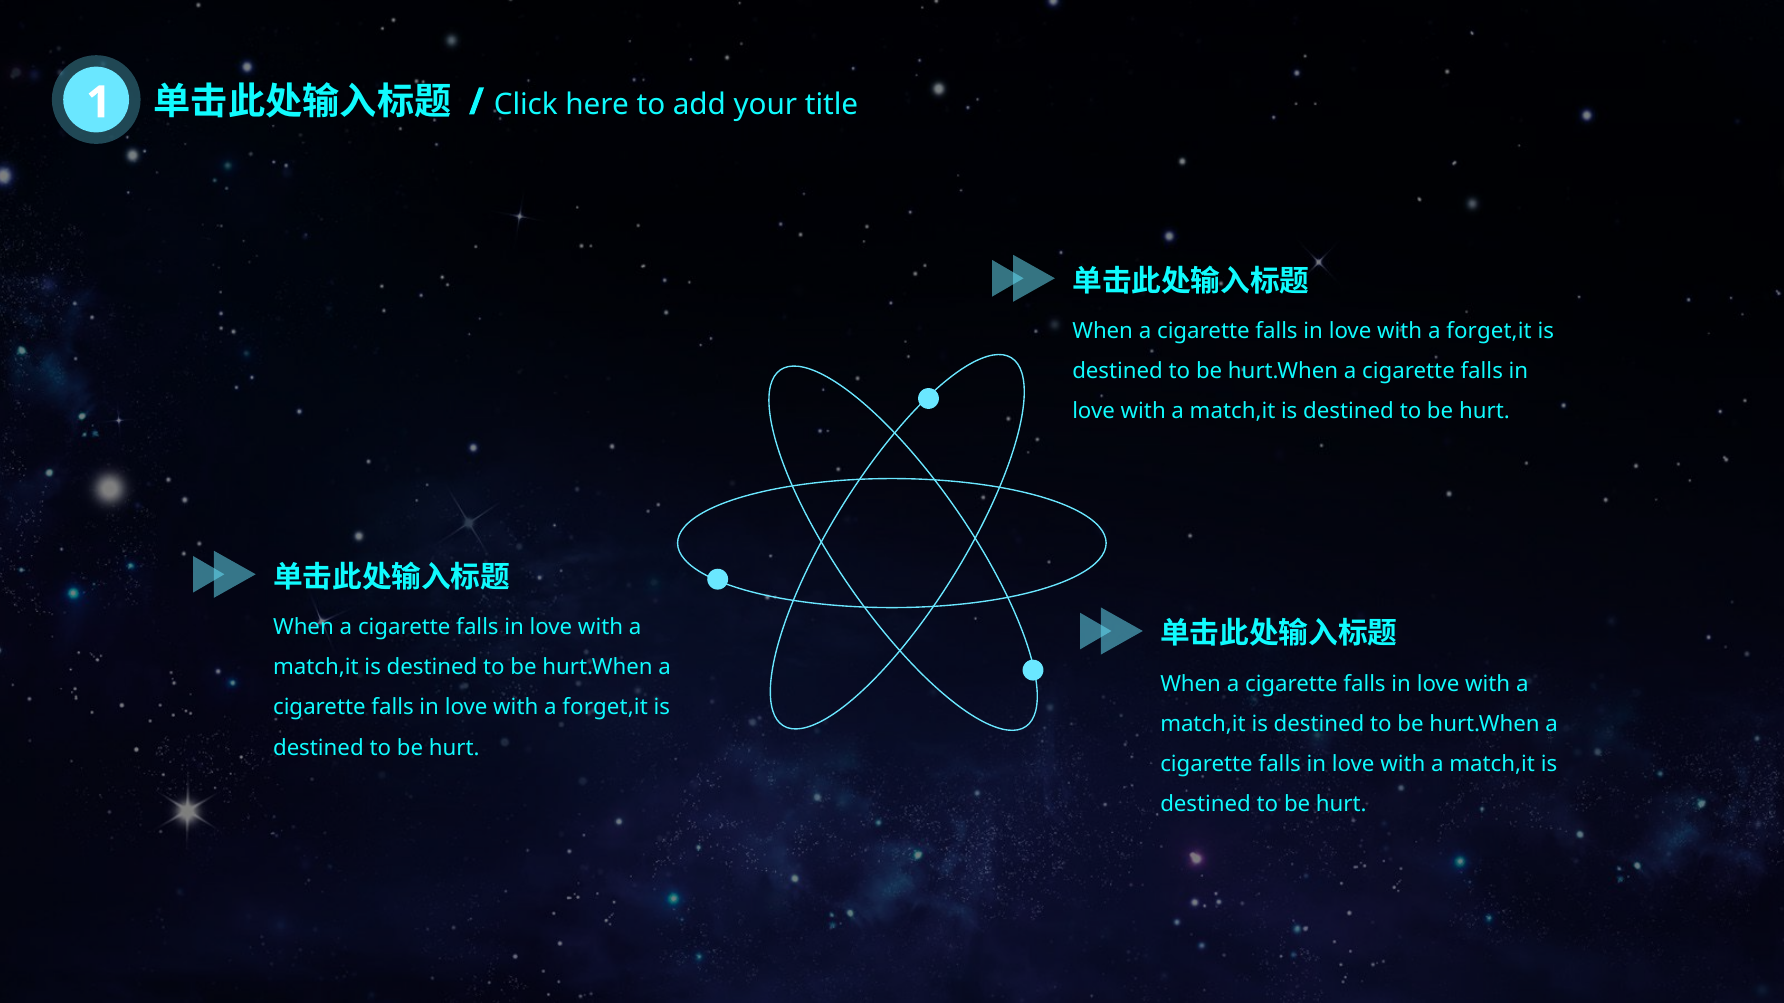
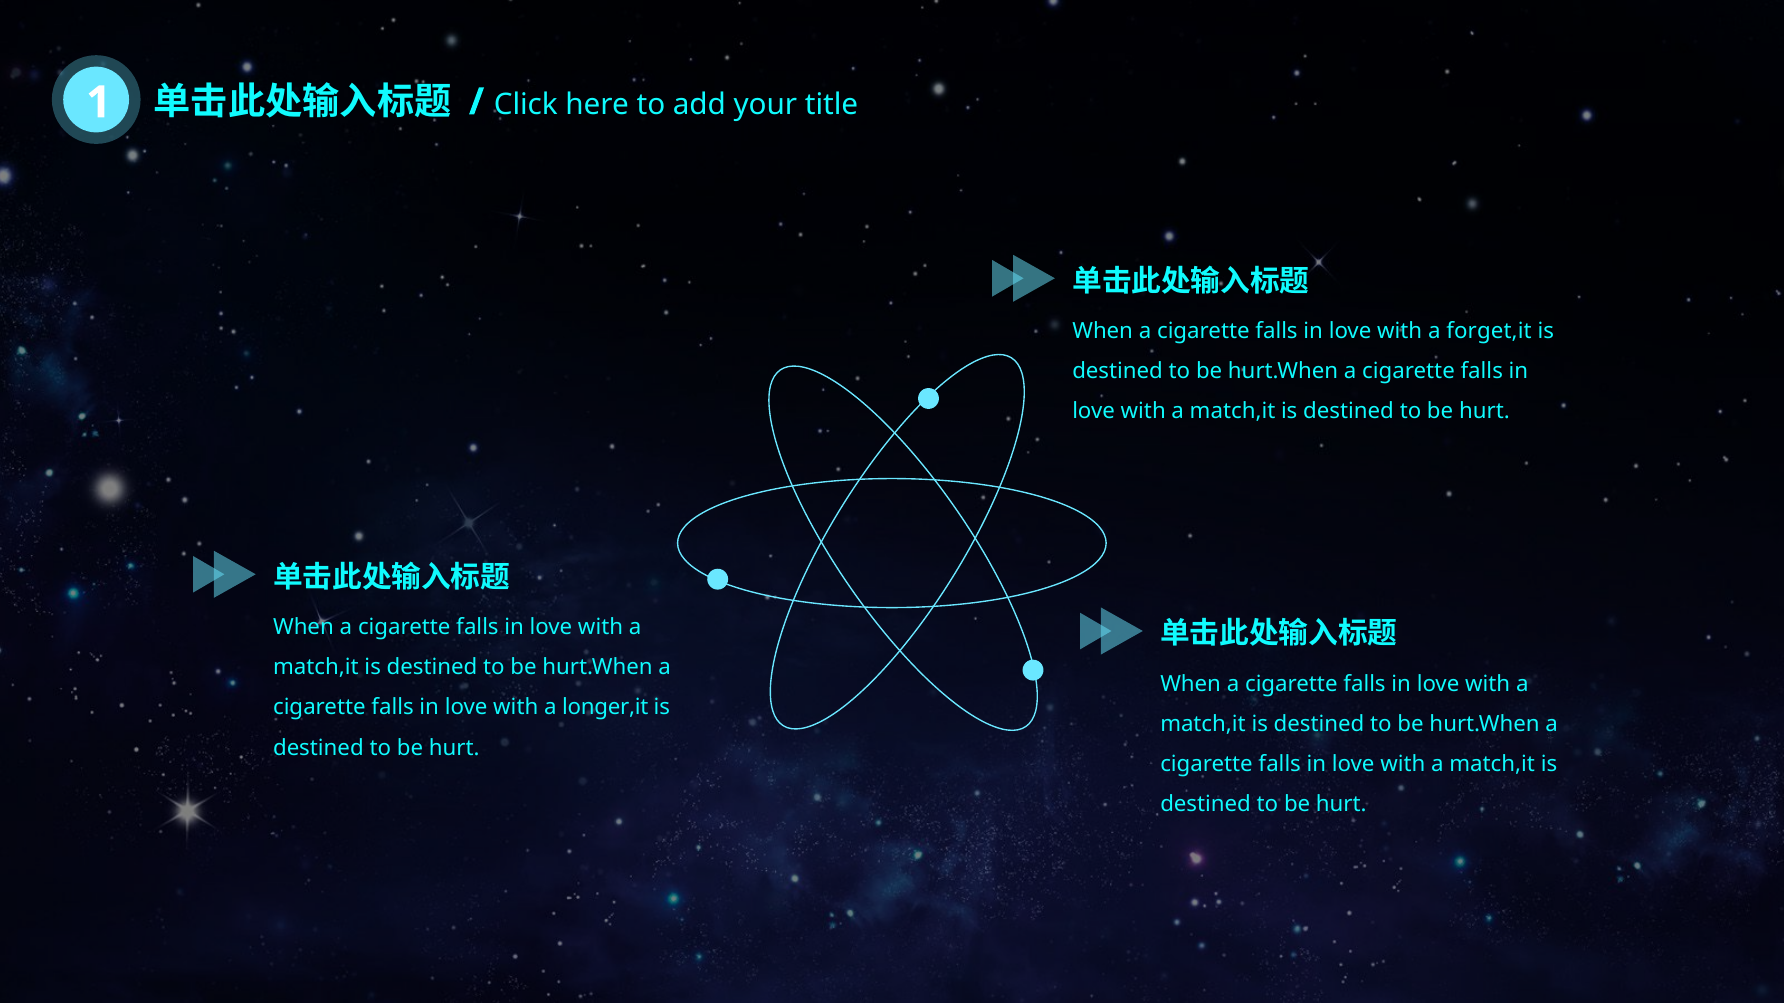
forget,it at (605, 708): forget,it -> longer,it
